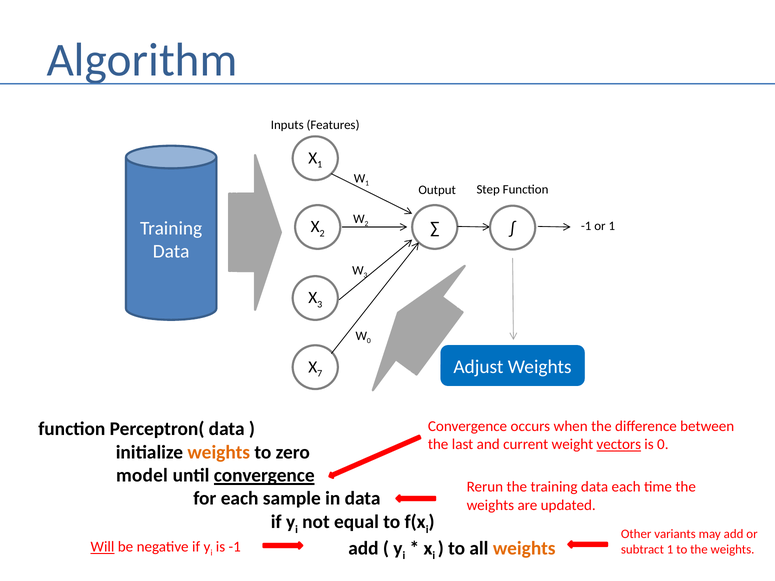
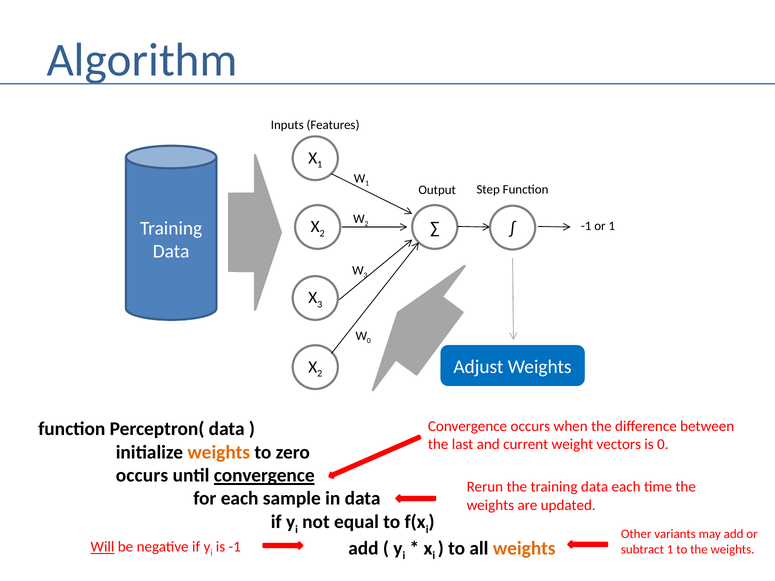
7 at (320, 374): 7 -> 2
vectors underline: present -> none
model at (142, 476): model -> occurs
